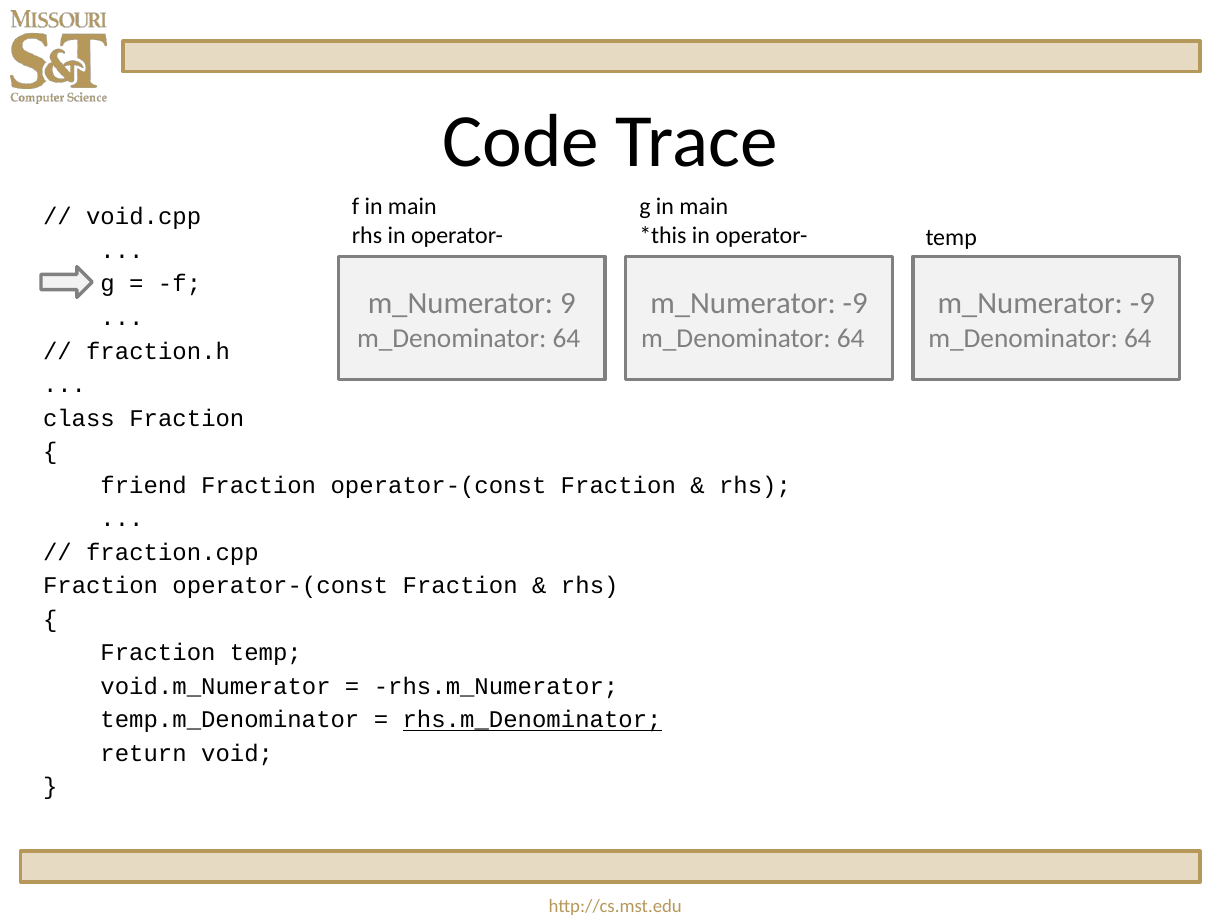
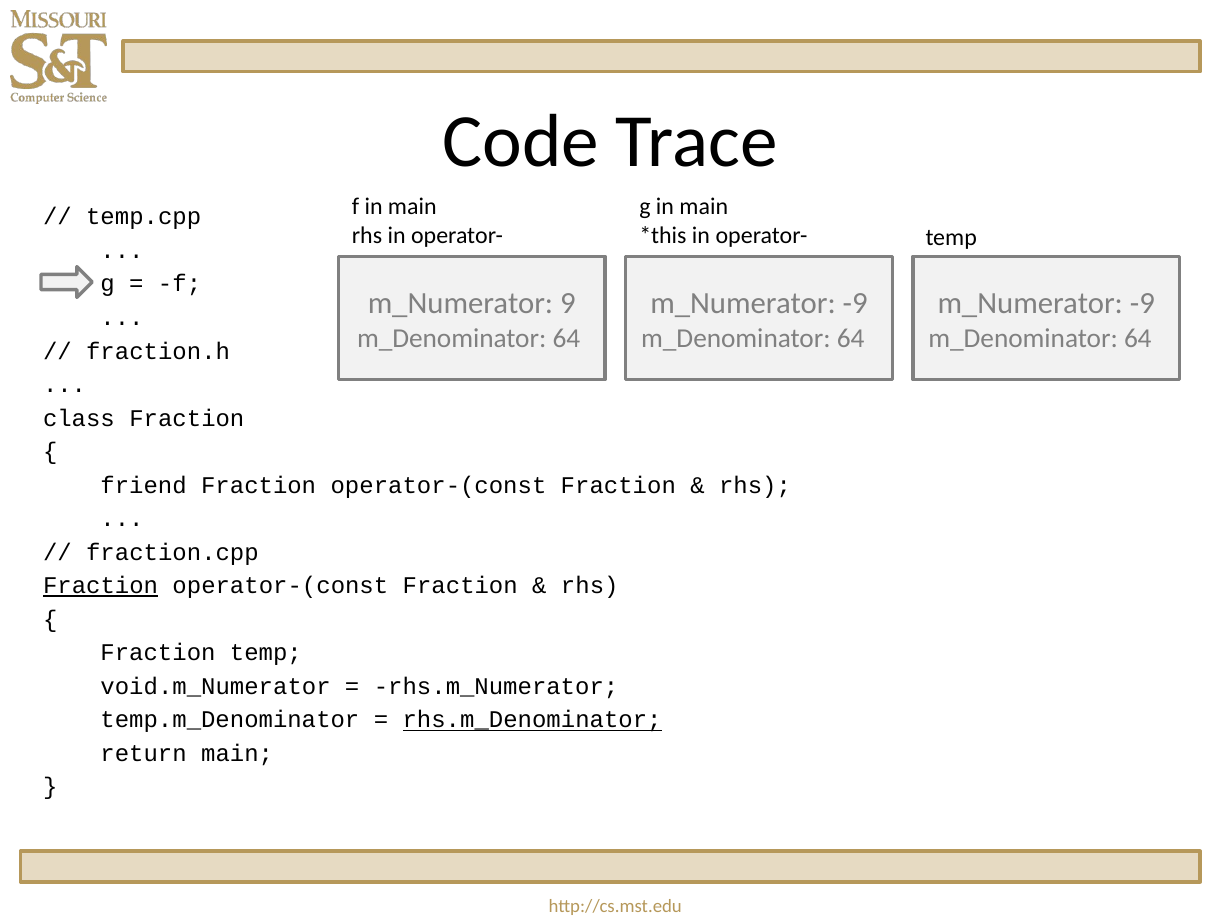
void.cpp: void.cpp -> temp.cpp
Fraction at (101, 586) underline: none -> present
return void: void -> main
